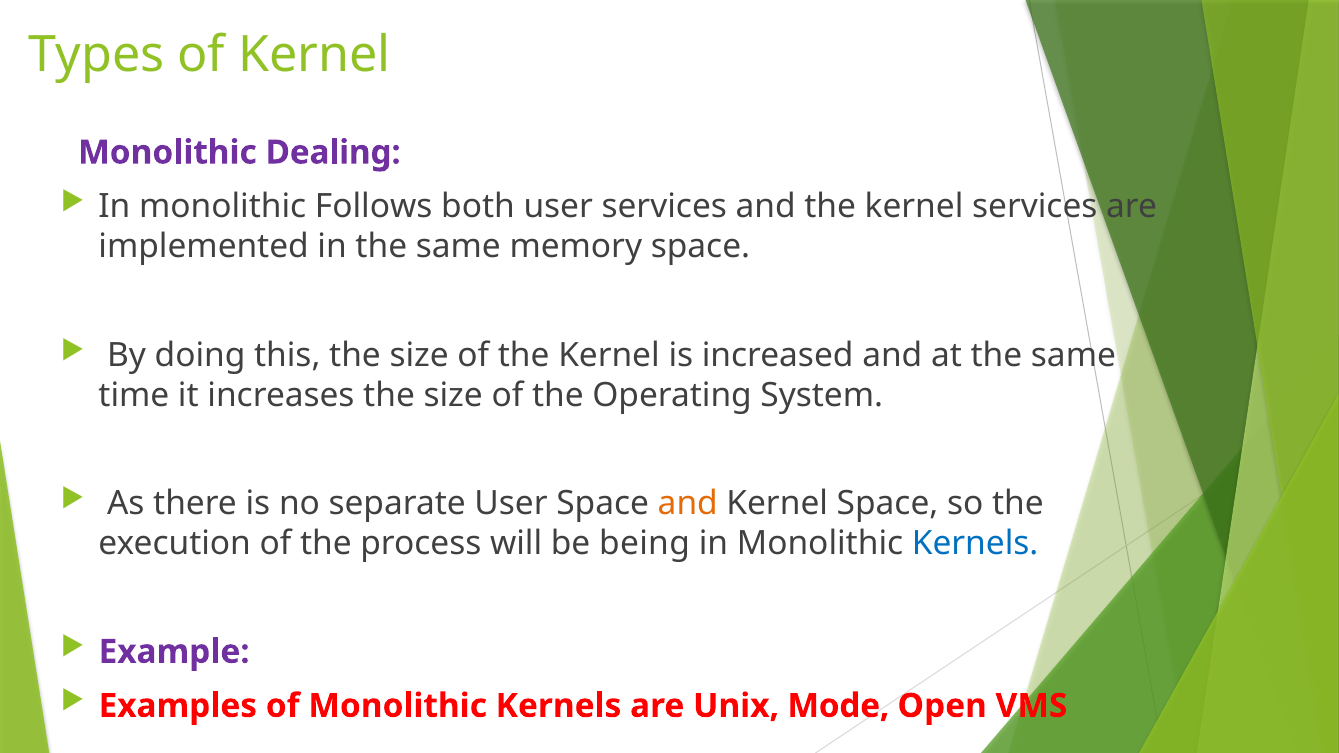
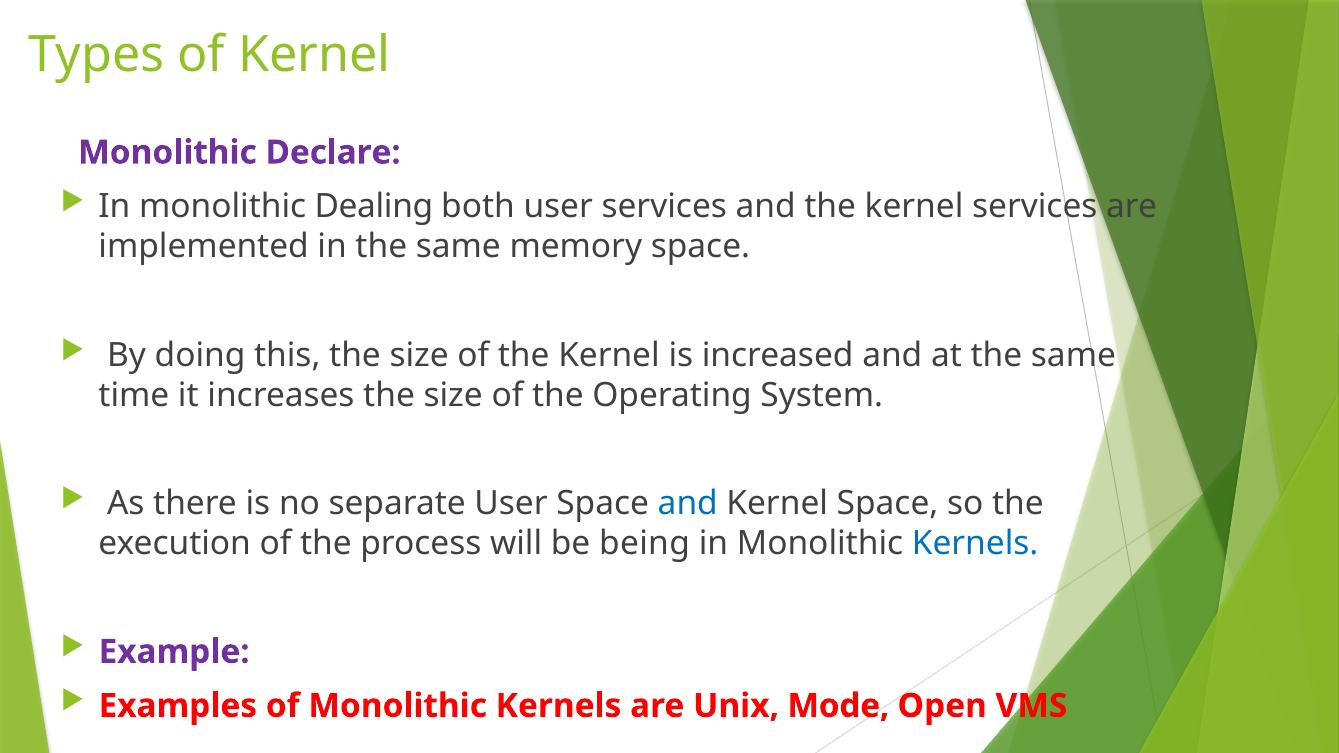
Dealing: Dealing -> Declare
Follows: Follows -> Dealing
and at (688, 503) colour: orange -> blue
